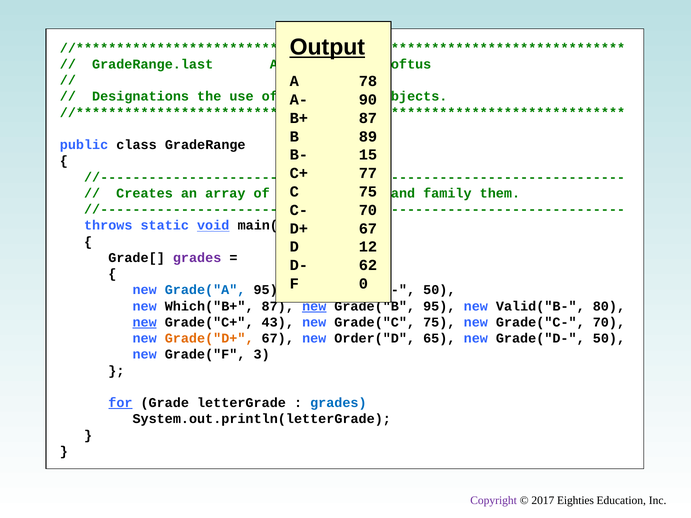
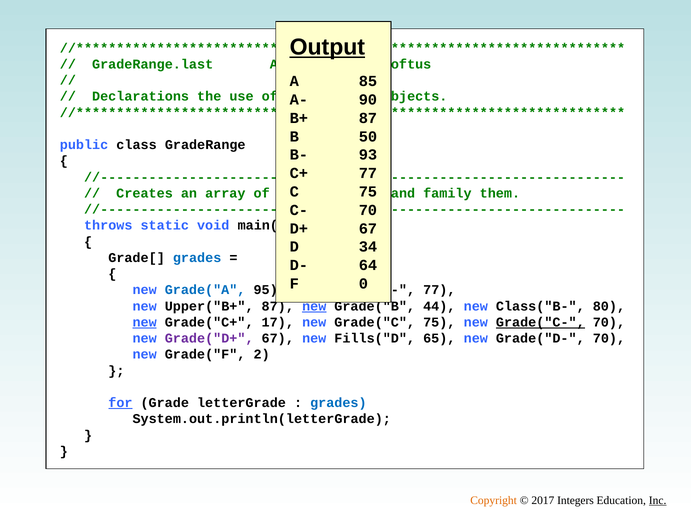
78: 78 -> 85
Designations: Designations -> Declarations
89: 89 -> 50
15: 15 -> 93
void underline: present -> none
12: 12 -> 34
grades at (197, 258) colour: purple -> blue
62: 62 -> 64
50 at (439, 290): 50 -> 77
Which("B+: Which("B+ -> Upper("B+
Grade("B 95: 95 -> 44
Valid("B-: Valid("B- -> Class("B-
43: 43 -> 17
Grade("C- underline: none -> present
Grade("D+ colour: orange -> purple
Order("D: Order("D -> Fills("D
Grade("D- 50: 50 -> 70
3: 3 -> 2
Copyright colour: purple -> orange
Eighties: Eighties -> Integers
Inc underline: none -> present
